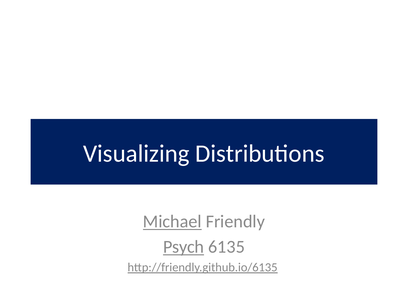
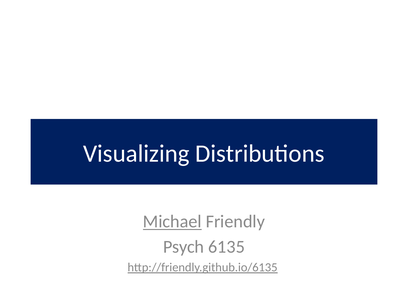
Psych underline: present -> none
